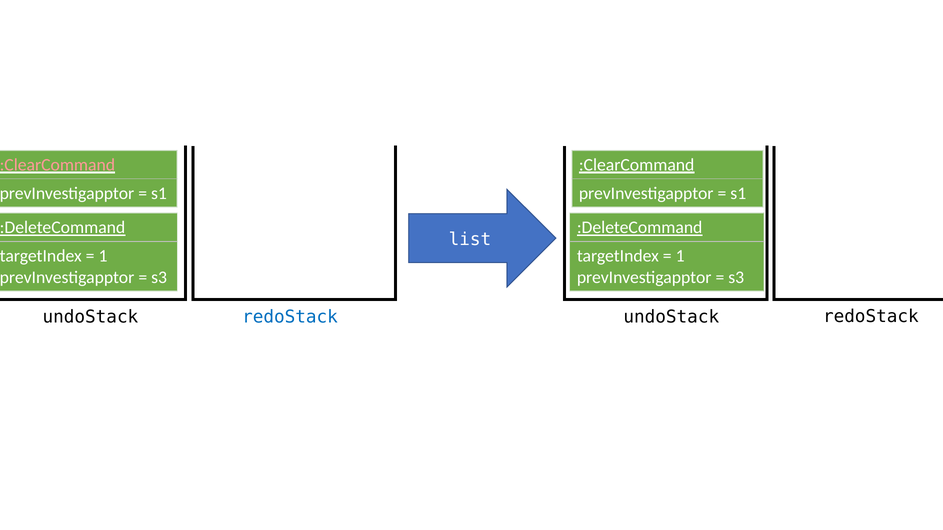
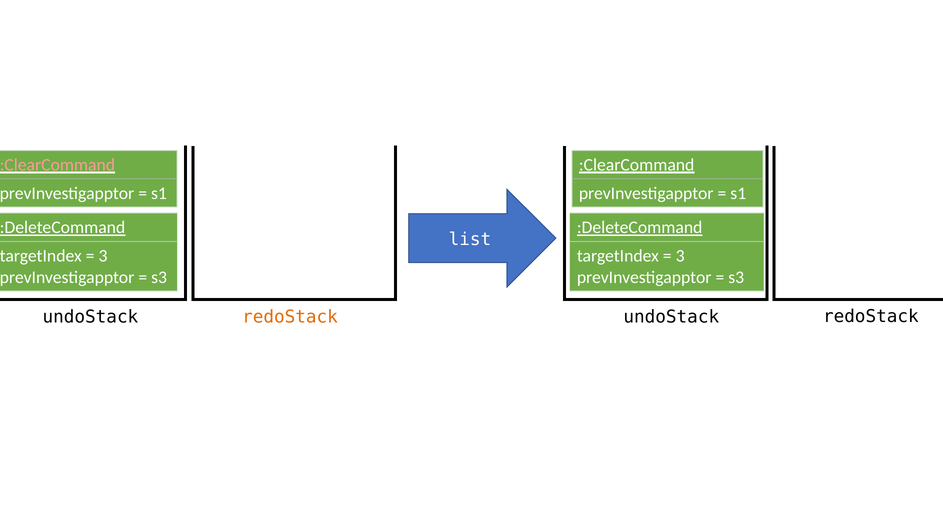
1 at (103, 256): 1 -> 3
1 at (680, 256): 1 -> 3
redoStack at (290, 317) colour: blue -> orange
